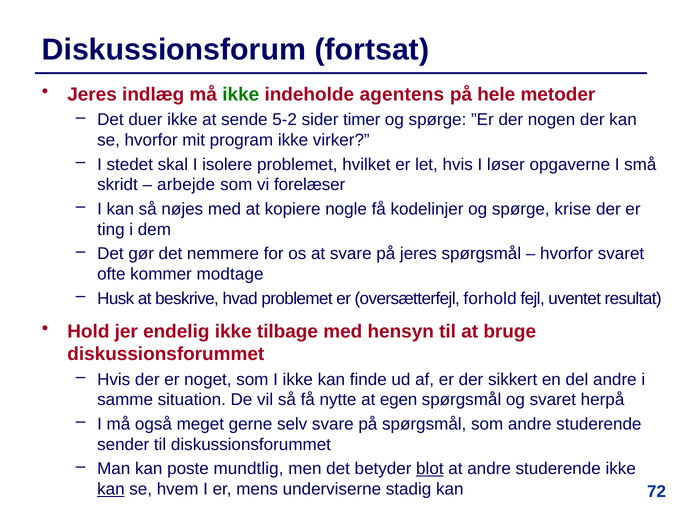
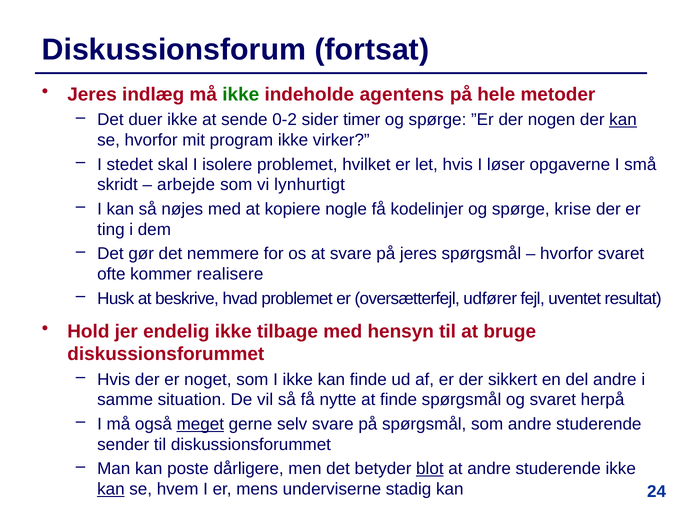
5-2: 5-2 -> 0-2
kan at (623, 120) underline: none -> present
forelæser: forelæser -> lynhurtigt
modtage: modtage -> realisere
forhold: forhold -> udfører
at egen: egen -> finde
meget underline: none -> present
mundtlig: mundtlig -> dårligere
72: 72 -> 24
